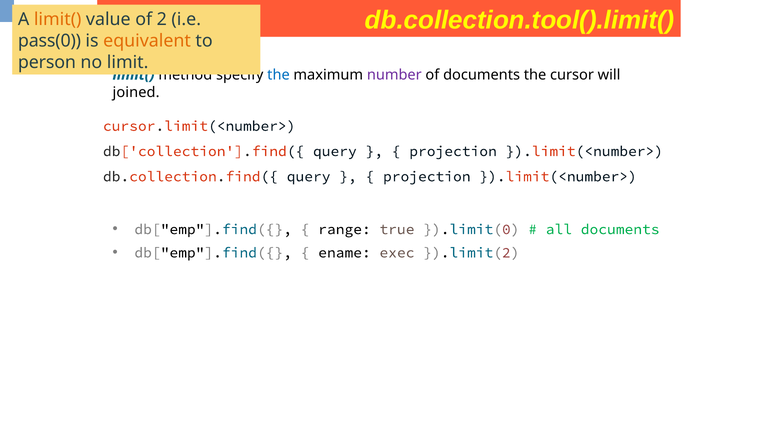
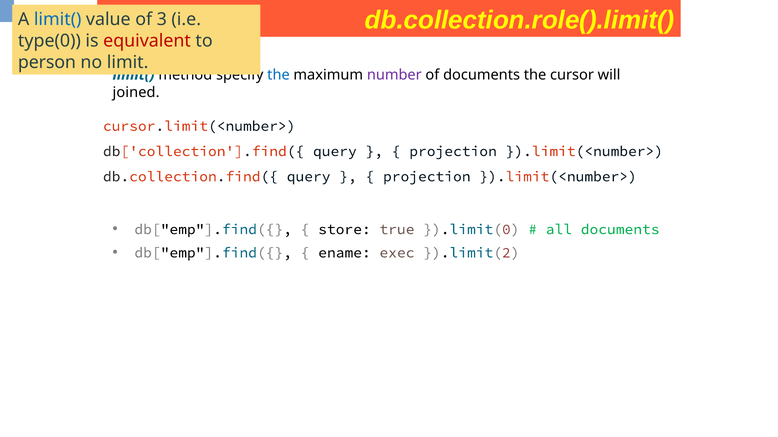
db.collection.tool().limit(: db.collection.tool().limit( -> db.collection.role().limit(
limit( at (58, 20) colour: orange -> blue
2: 2 -> 3
pass(0: pass(0 -> type(0
equivalent colour: orange -> red
range: range -> store
